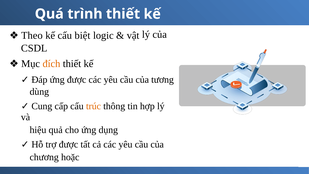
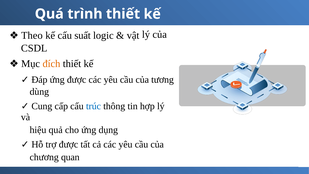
biệt: biệt -> suất
trúc colour: orange -> blue
hoặc: hoặc -> quan
